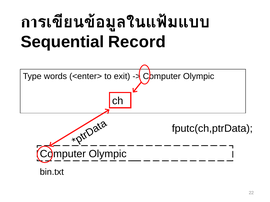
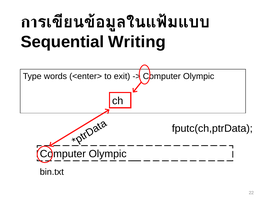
Record: Record -> Writing
